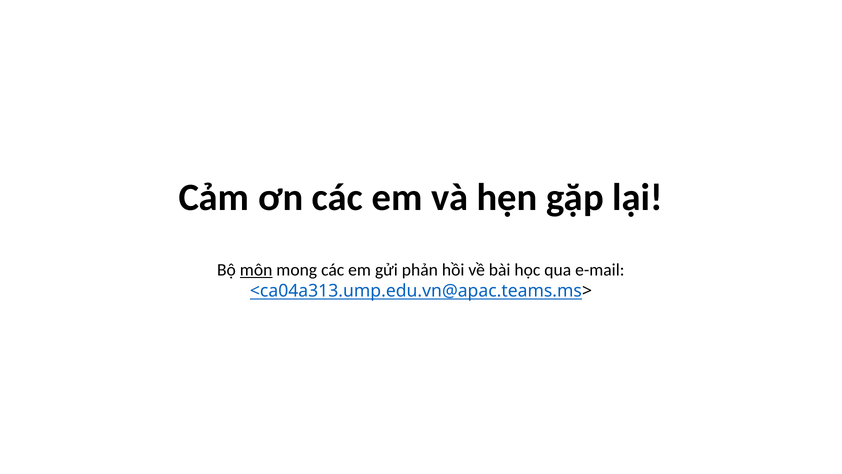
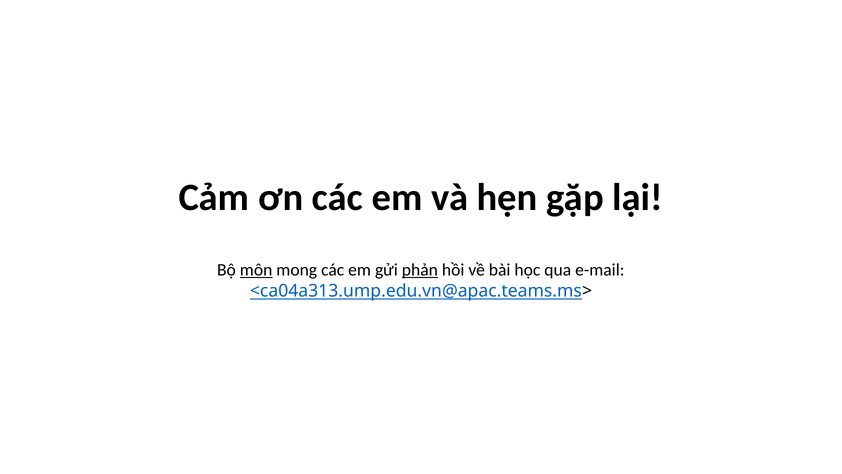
phản underline: none -> present
